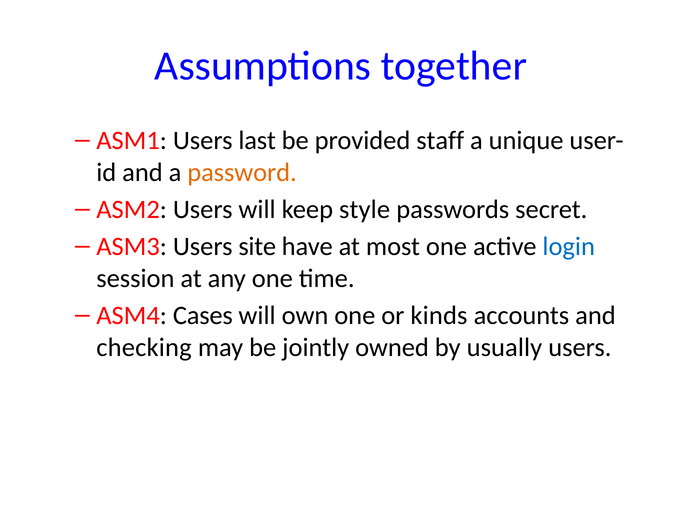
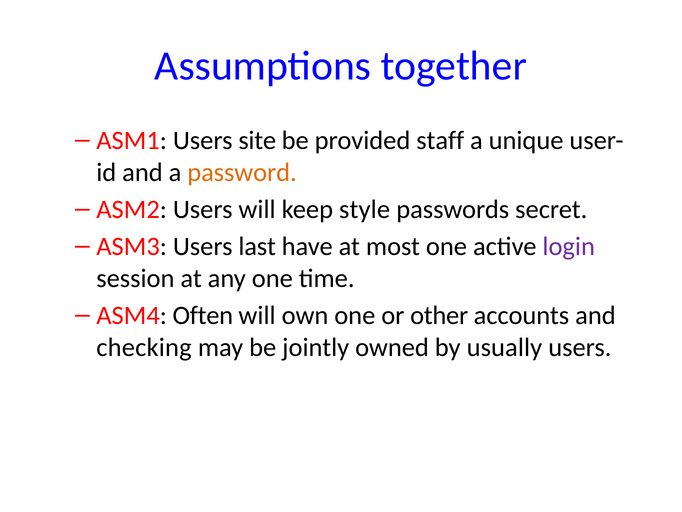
last: last -> site
site: site -> last
login colour: blue -> purple
Cases: Cases -> Often
kinds: kinds -> other
